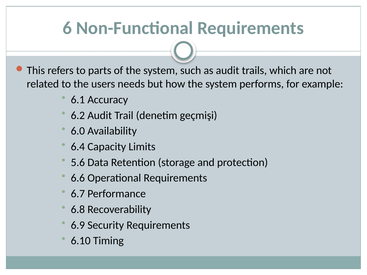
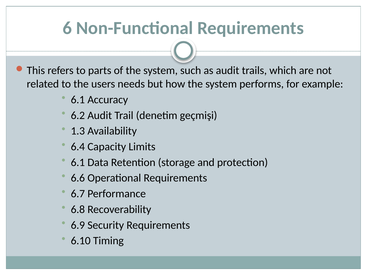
6.0: 6.0 -> 1.3
5.6 at (78, 163): 5.6 -> 6.1
